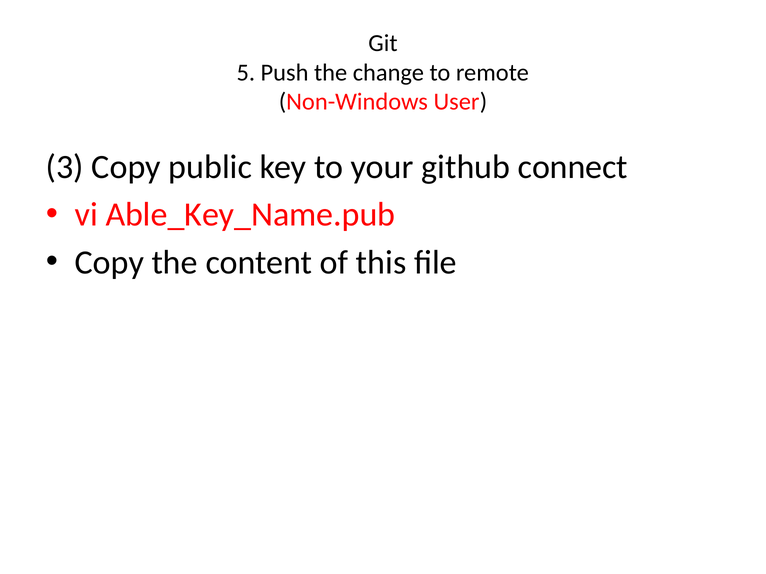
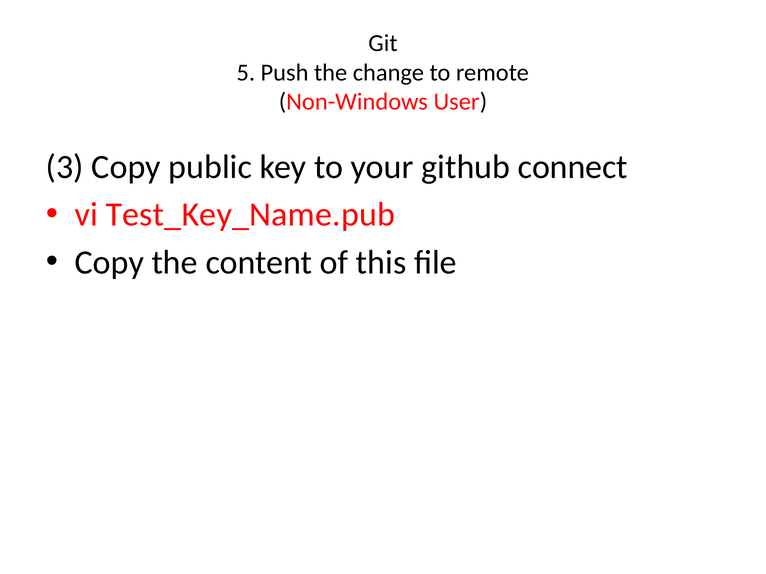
Able_Key_Name.pub: Able_Key_Name.pub -> Test_Key_Name.pub
